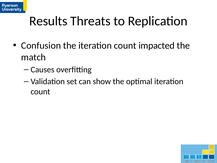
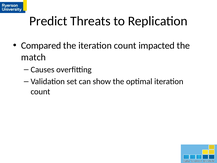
Results: Results -> Predict
Confusion: Confusion -> Compared
